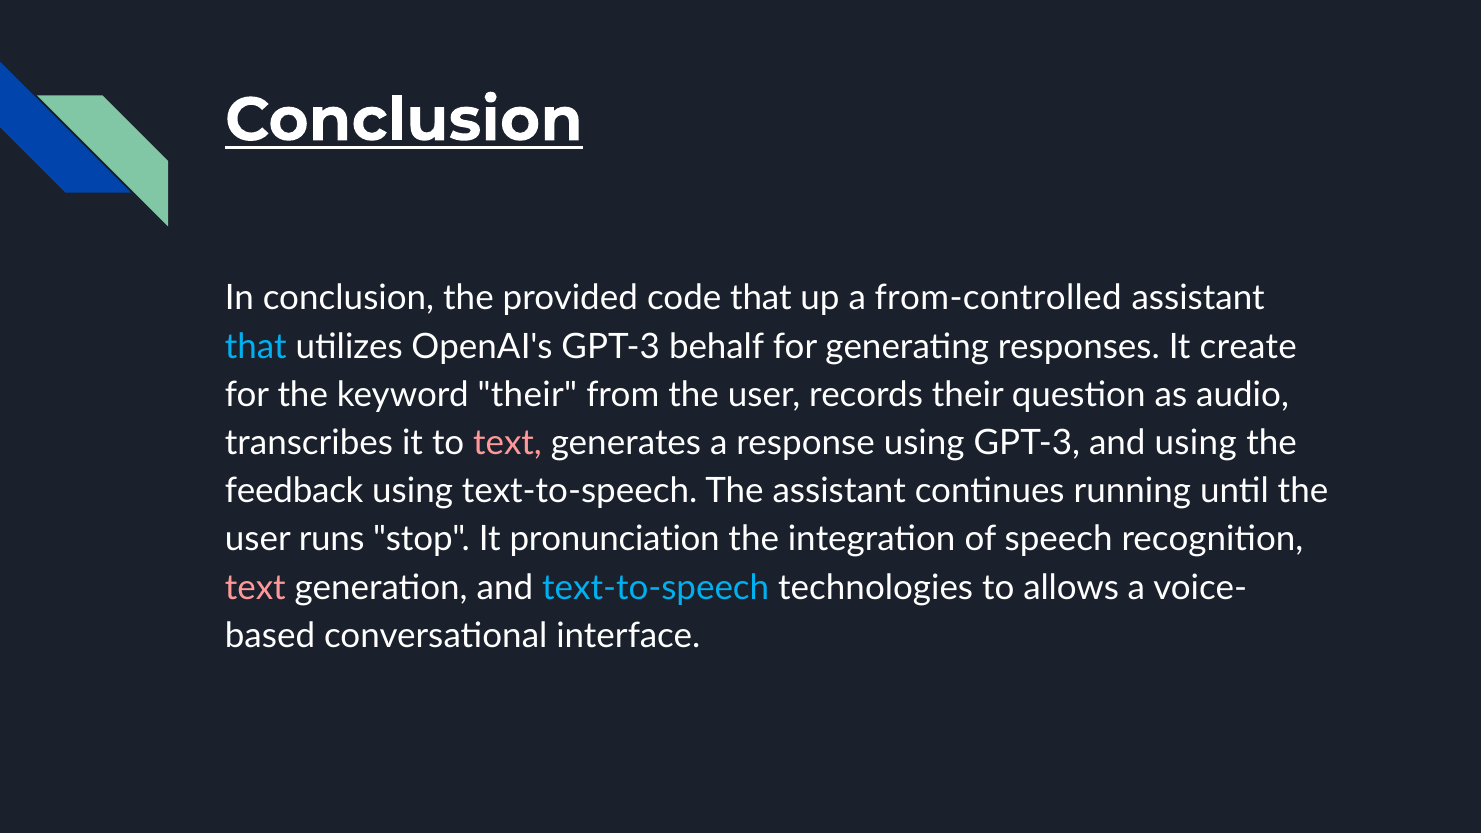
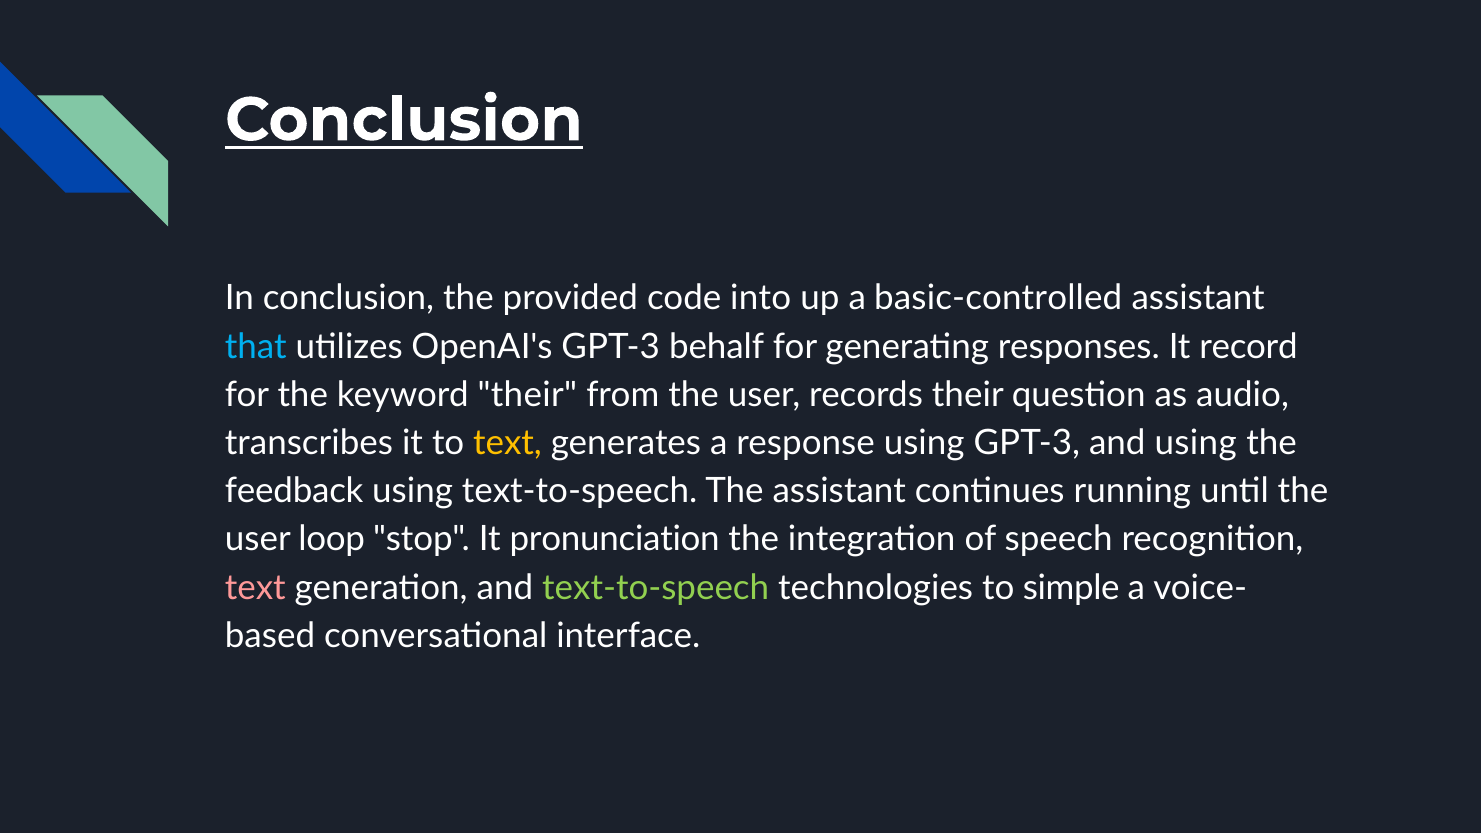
code that: that -> into
from-controlled: from-controlled -> basic-controlled
create: create -> record
text at (508, 443) colour: pink -> yellow
runs: runs -> loop
text-to-speech at (656, 588) colour: light blue -> light green
allows: allows -> simple
